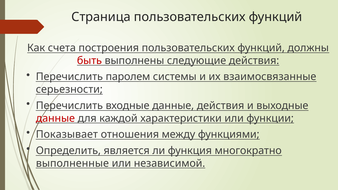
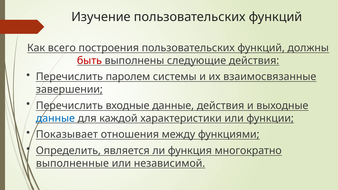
Страница: Страница -> Изучение
счета: счета -> всего
серьезности: серьезности -> завершении
данные at (55, 118) colour: red -> blue
